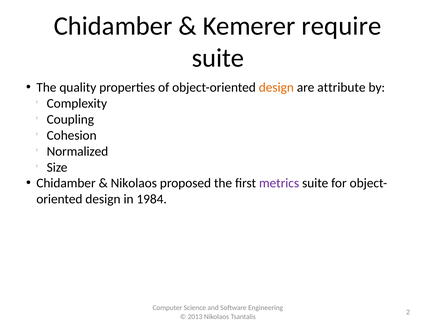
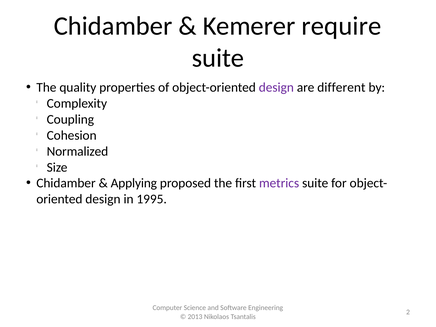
design at (276, 87) colour: orange -> purple
attribute: attribute -> different
Nikolaos at (134, 183): Nikolaos -> Applying
1984: 1984 -> 1995
